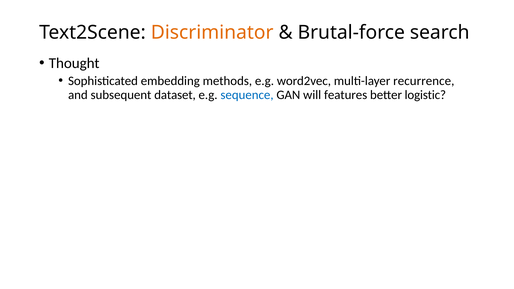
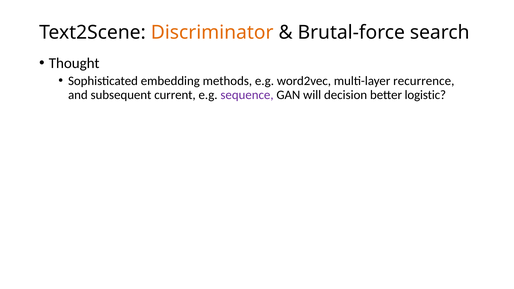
dataset: dataset -> current
sequence colour: blue -> purple
features: features -> decision
